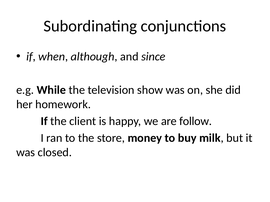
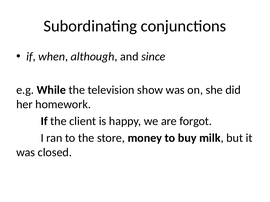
follow: follow -> forgot
